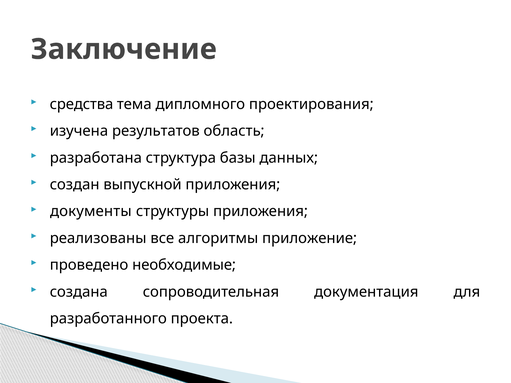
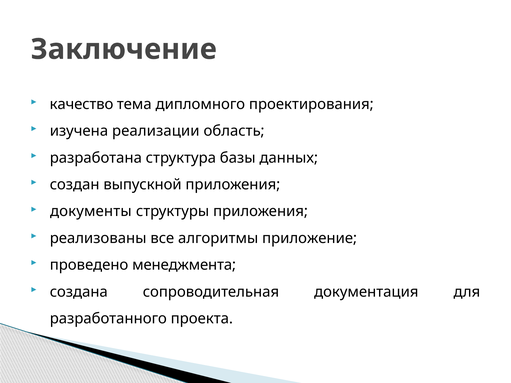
средства: средства -> качество
результатов: результатов -> реализации
необходимые: необходимые -> менеджмента
